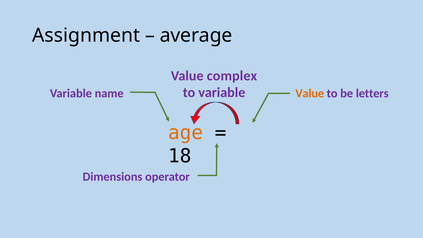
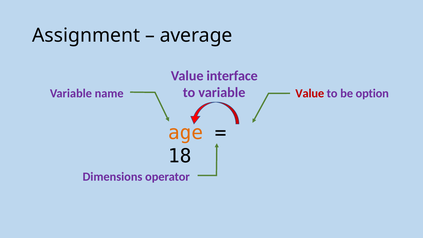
complex: complex -> interface
Value at (310, 93) colour: orange -> red
letters: letters -> option
